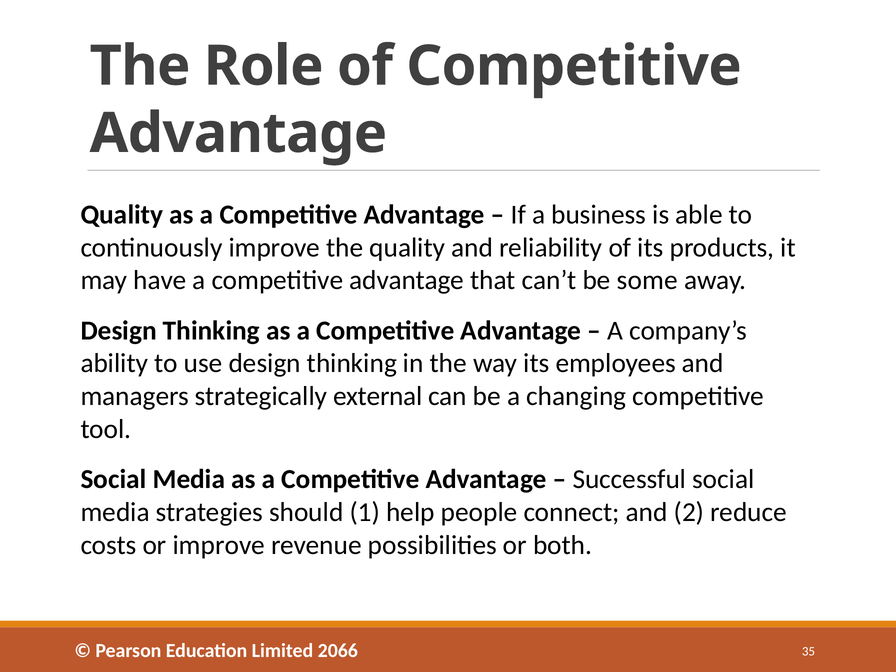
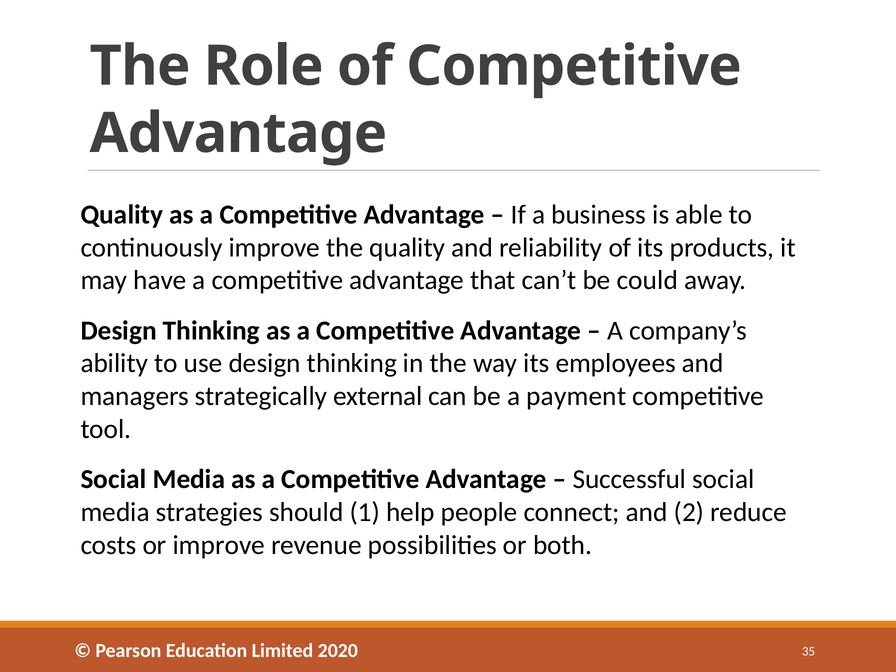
some: some -> could
changing: changing -> payment
2066: 2066 -> 2020
